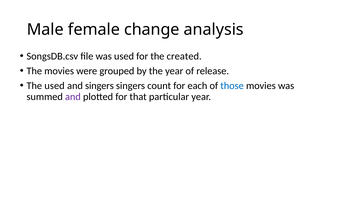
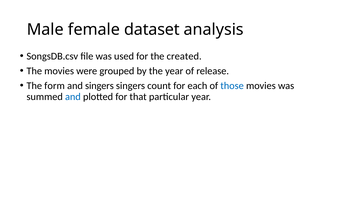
change: change -> dataset
The used: used -> form
and at (73, 97) colour: purple -> blue
